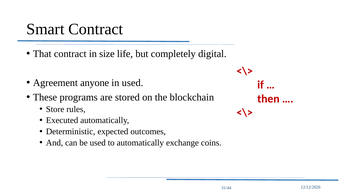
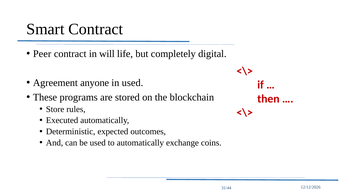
That: That -> Peer
size: size -> will
